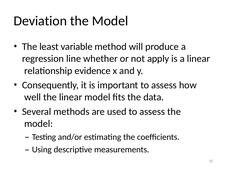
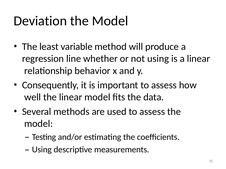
not apply: apply -> using
evidence: evidence -> behavior
